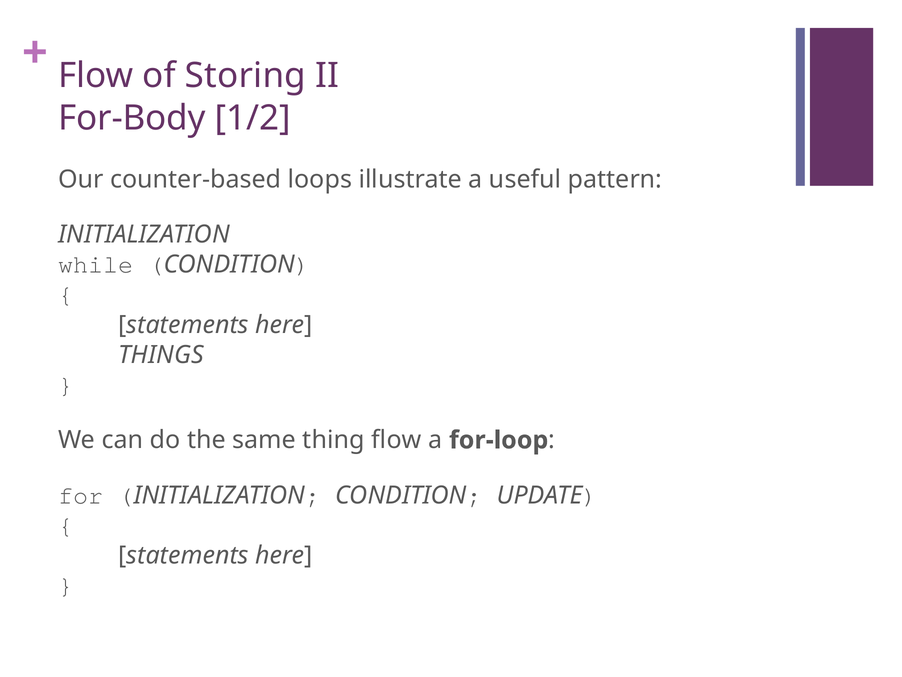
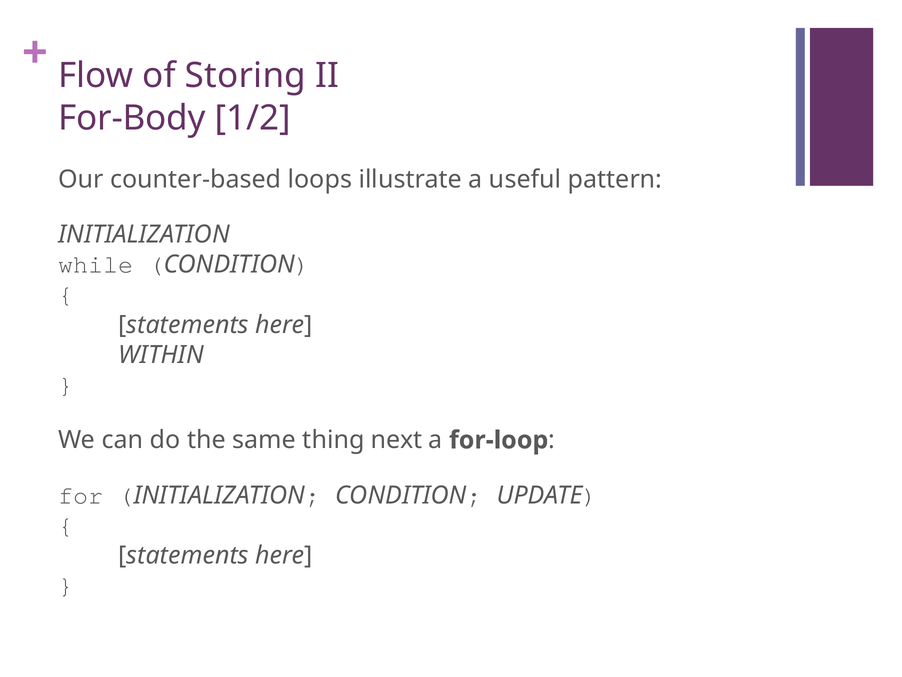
THINGS: THINGS -> WITHIN
thing flow: flow -> next
